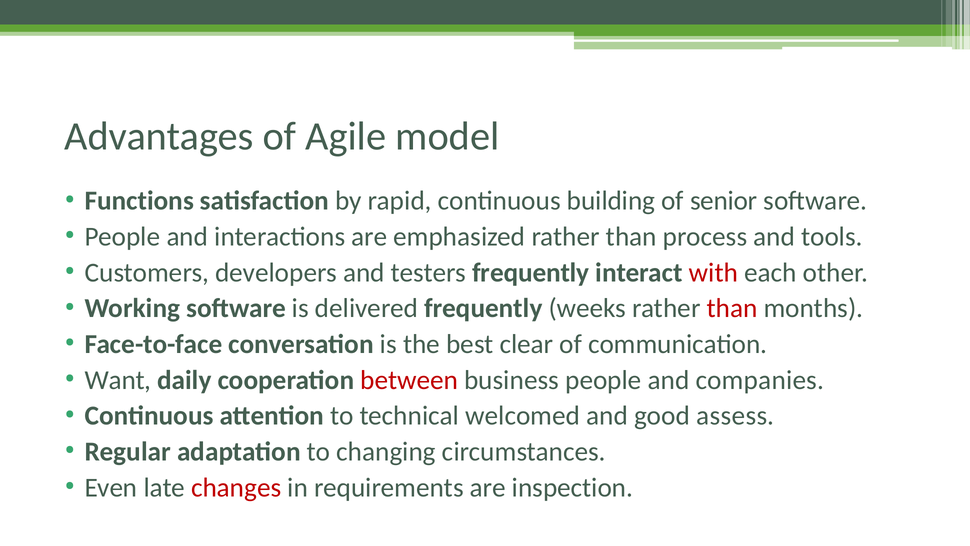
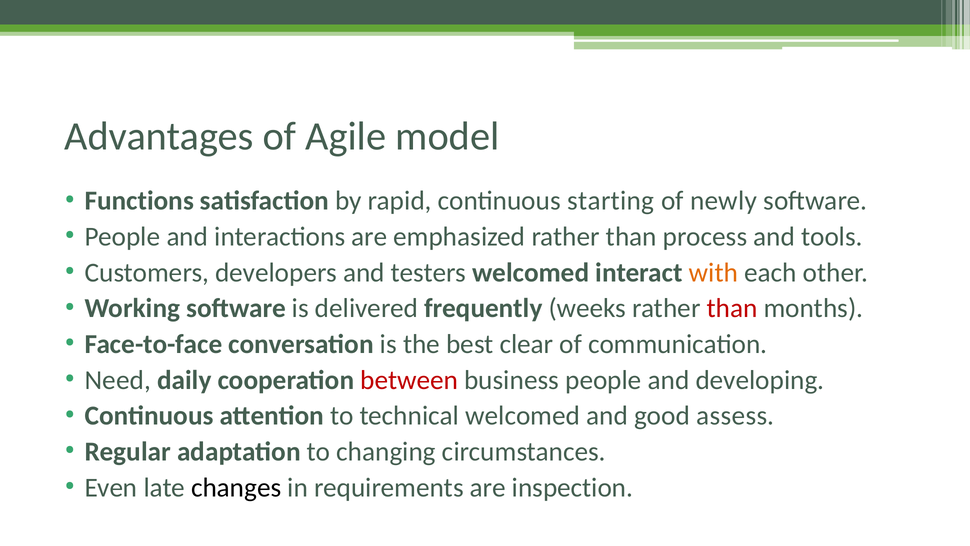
building: building -> starting
senior: senior -> newly
testers frequently: frequently -> welcomed
with colour: red -> orange
Want: Want -> Need
companies: companies -> developing
changes colour: red -> black
